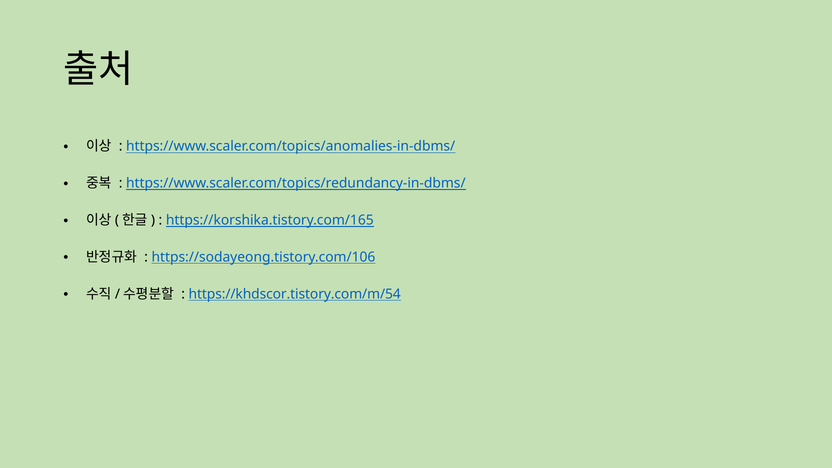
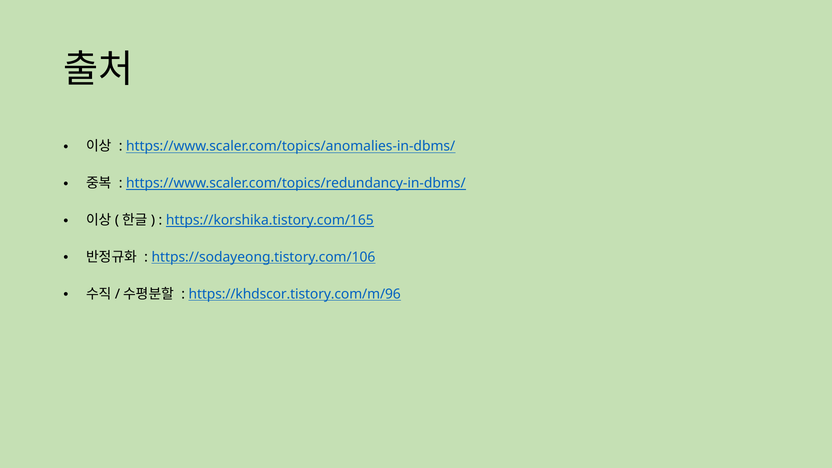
https://khdscor.tistory.com/m/54: https://khdscor.tistory.com/m/54 -> https://khdscor.tistory.com/m/96
